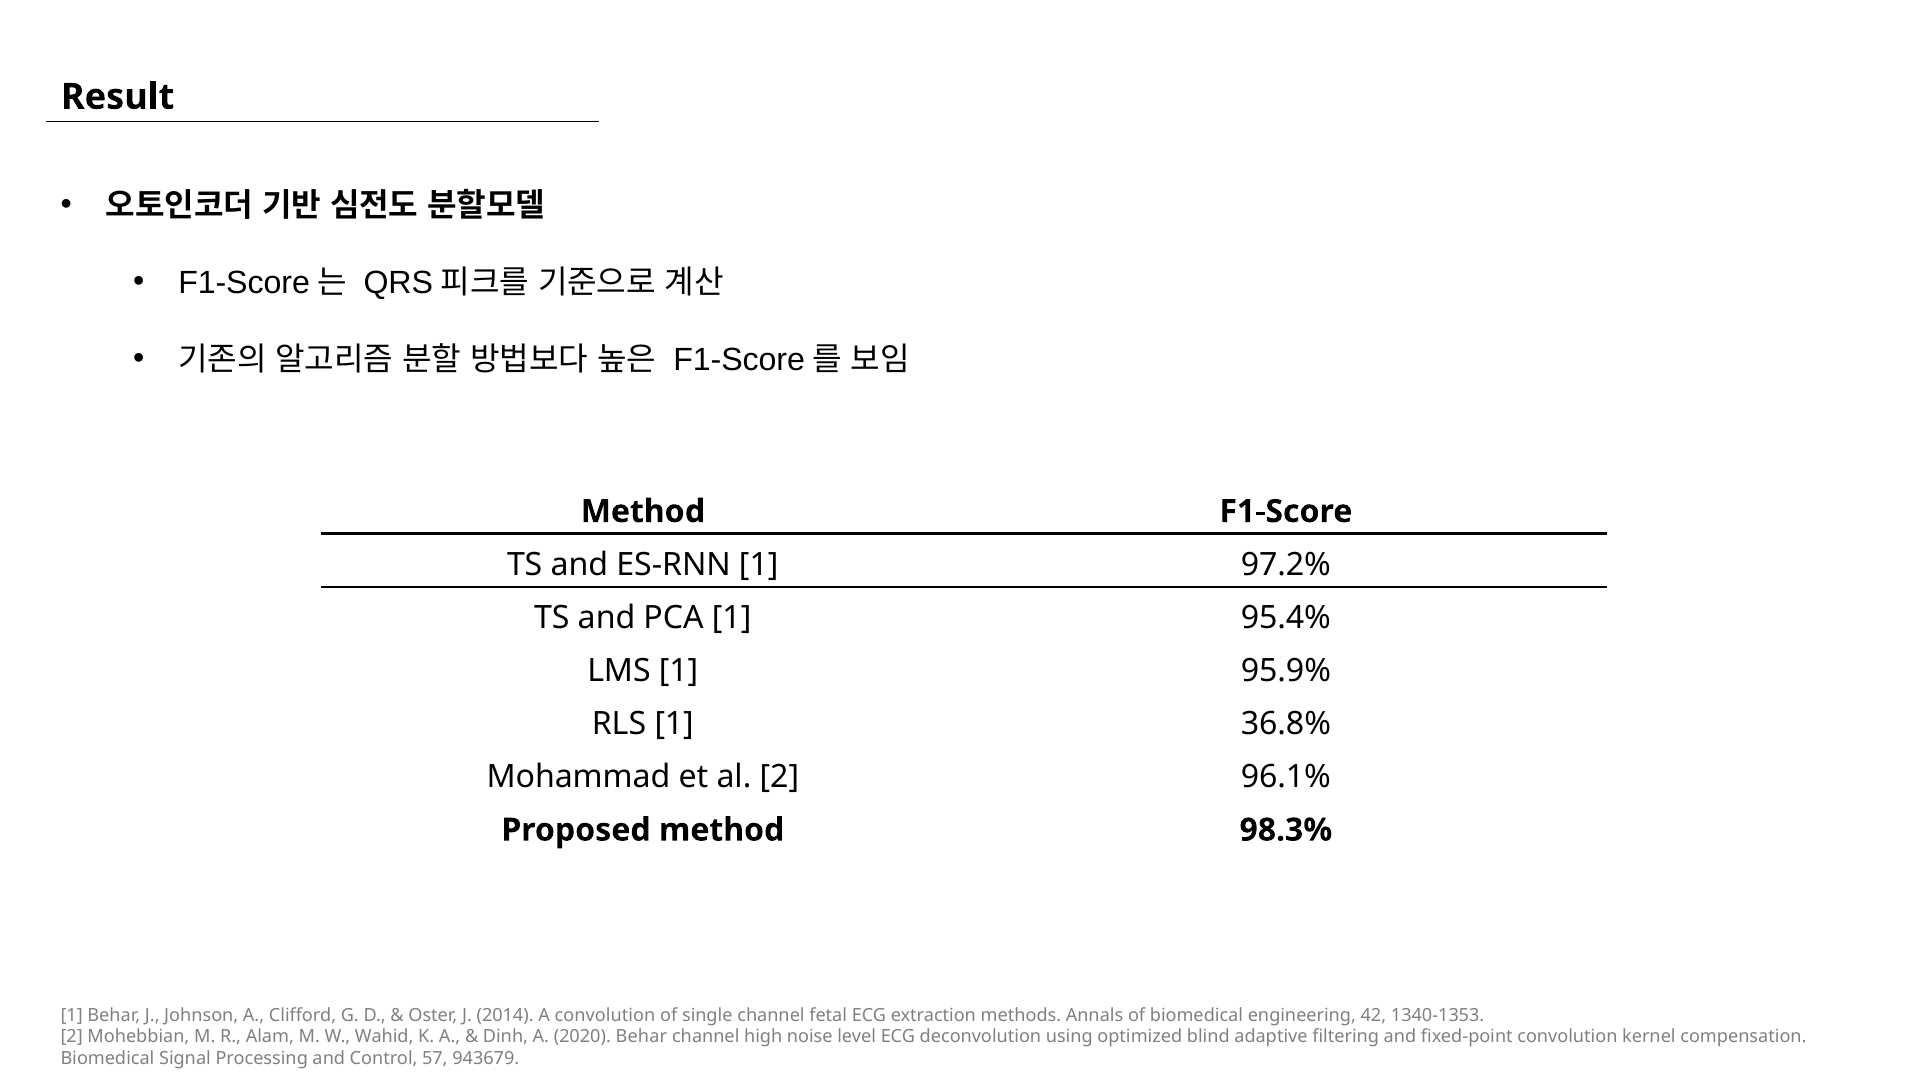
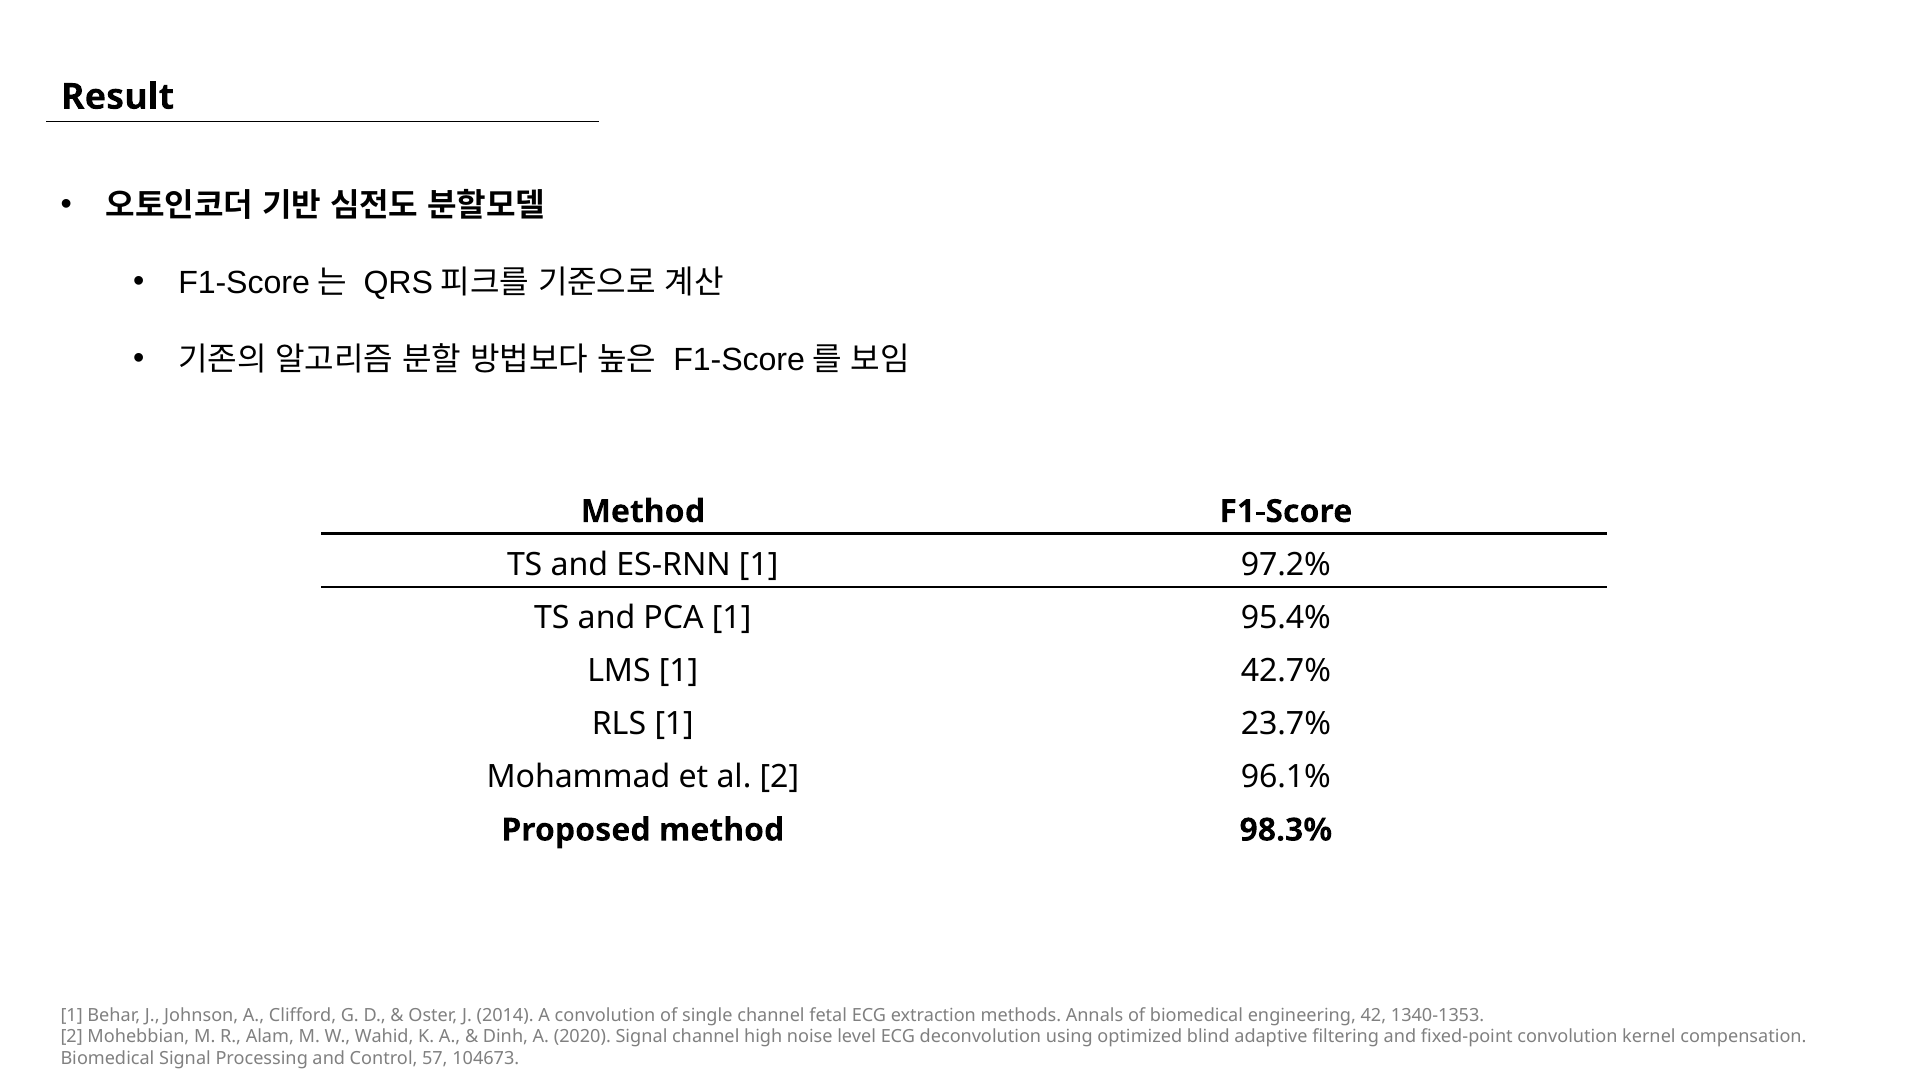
95.9%: 95.9% -> 42.7%
36.8%: 36.8% -> 23.7%
2020 Behar: Behar -> Signal
943679: 943679 -> 104673
